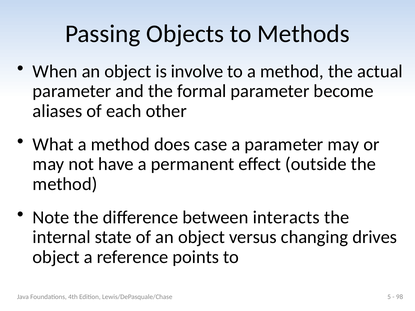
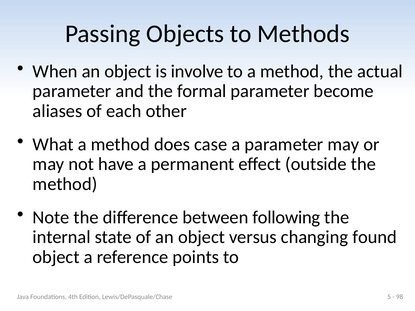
interacts: interacts -> following
drives: drives -> found
